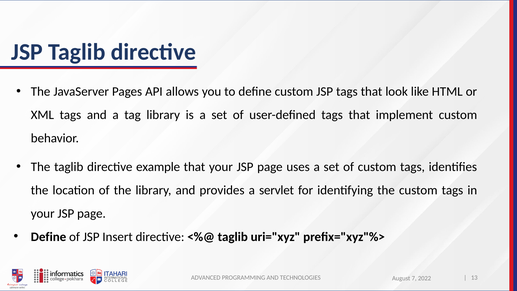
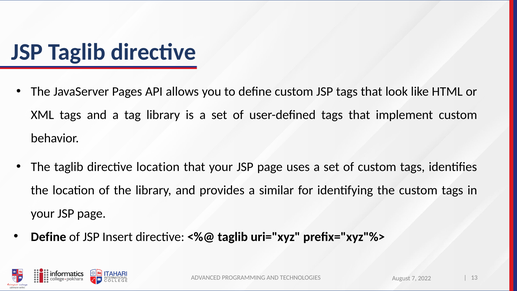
directive example: example -> location
servlet: servlet -> similar
